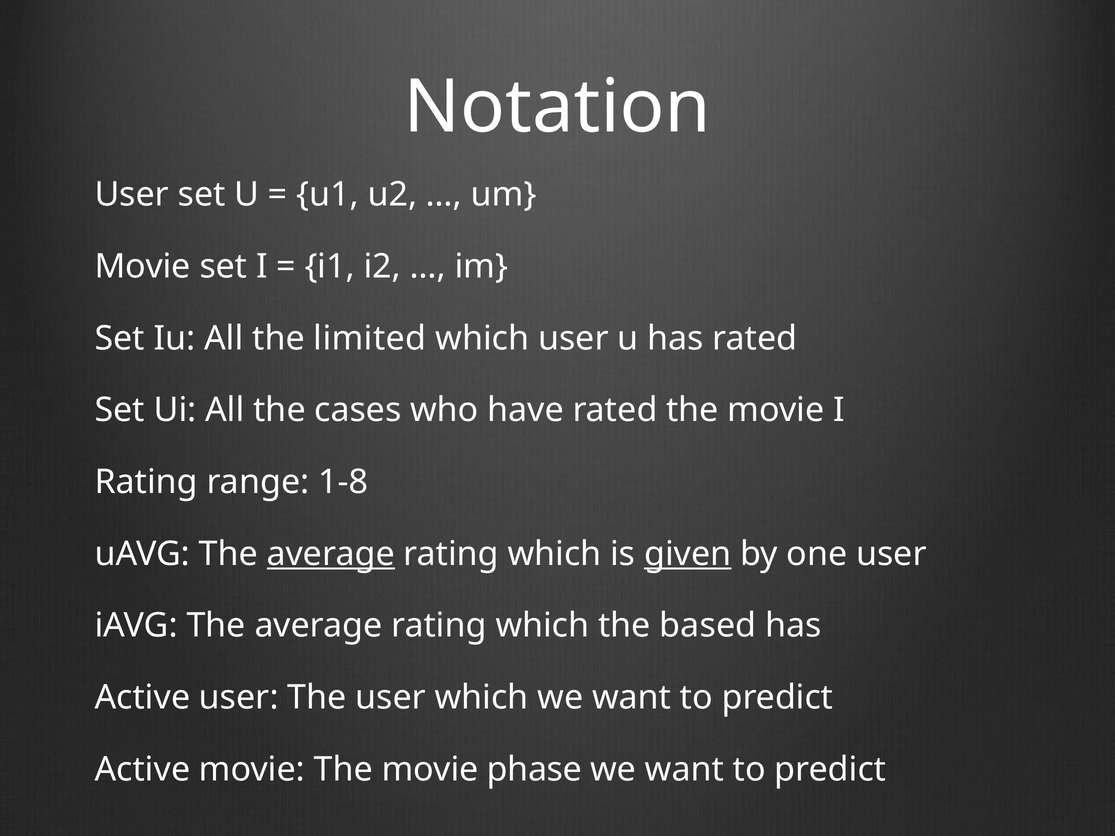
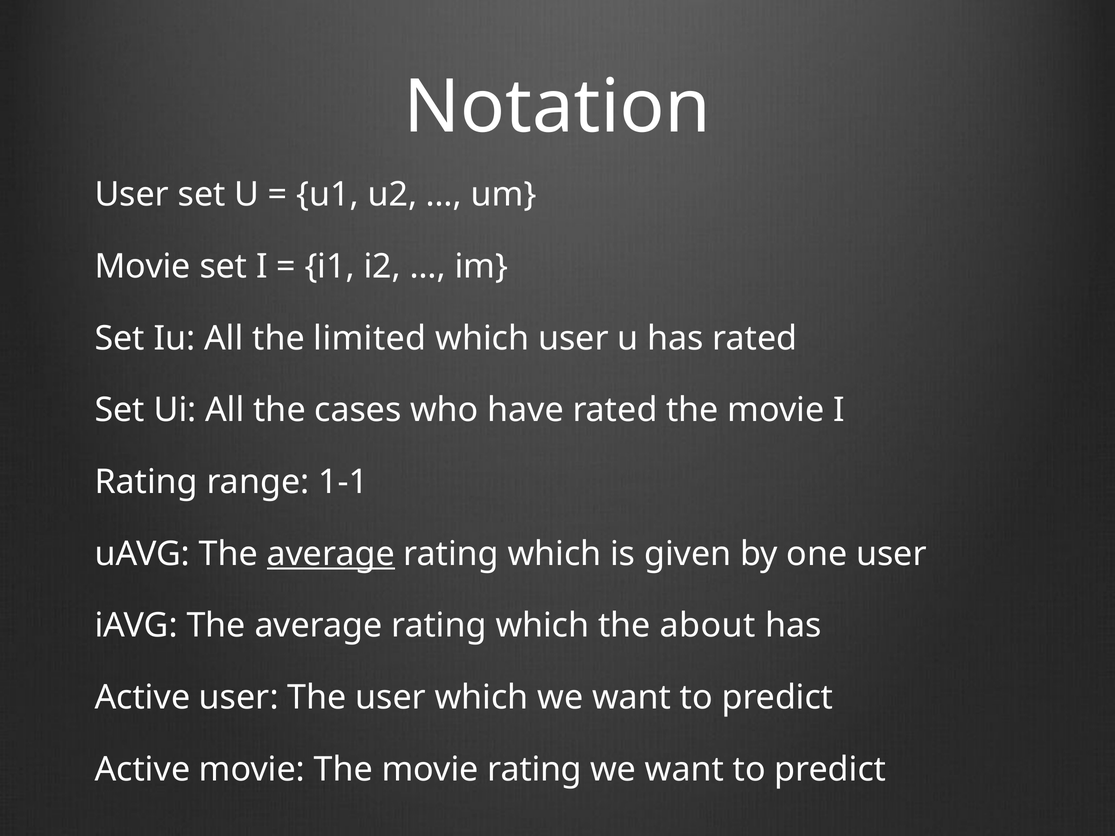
1-8: 1-8 -> 1-1
given underline: present -> none
based: based -> about
movie phase: phase -> rating
